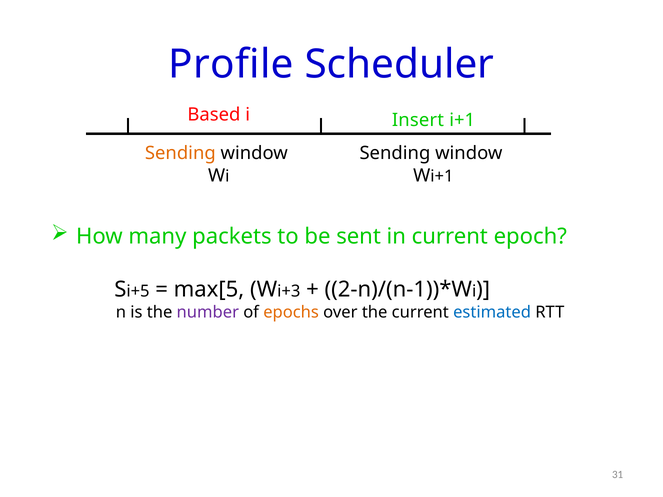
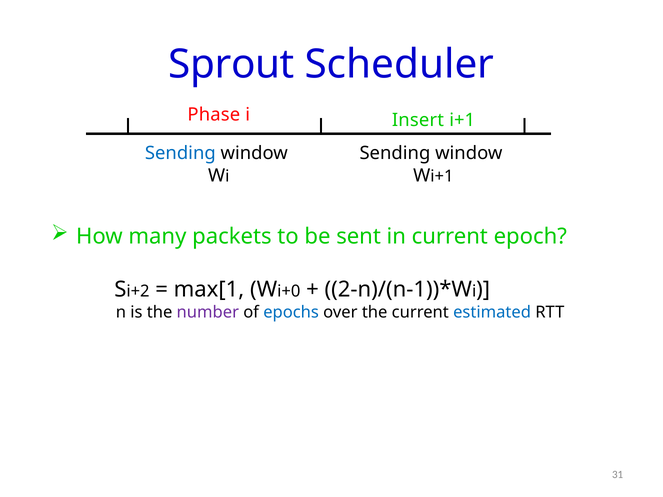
Profile: Profile -> Sprout
Based: Based -> Phase
Sending at (180, 153) colour: orange -> blue
i+5: i+5 -> i+2
max[5: max[5 -> max[1
i+3: i+3 -> i+0
epochs colour: orange -> blue
